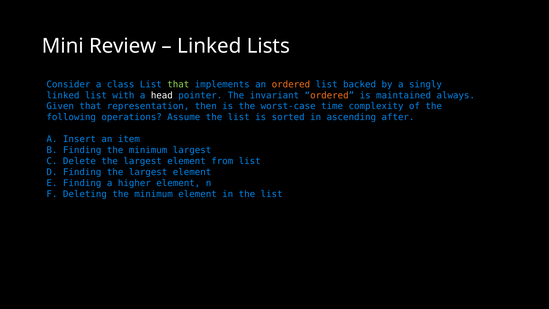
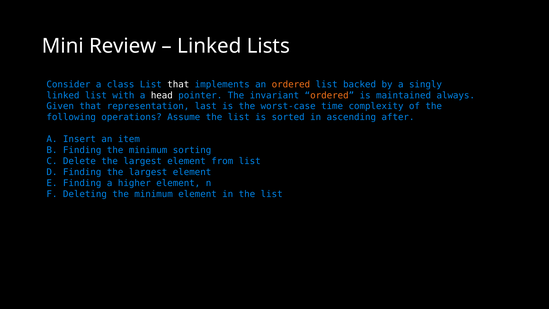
that at (178, 84) colour: light green -> white
then: then -> last
minimum largest: largest -> sorting
